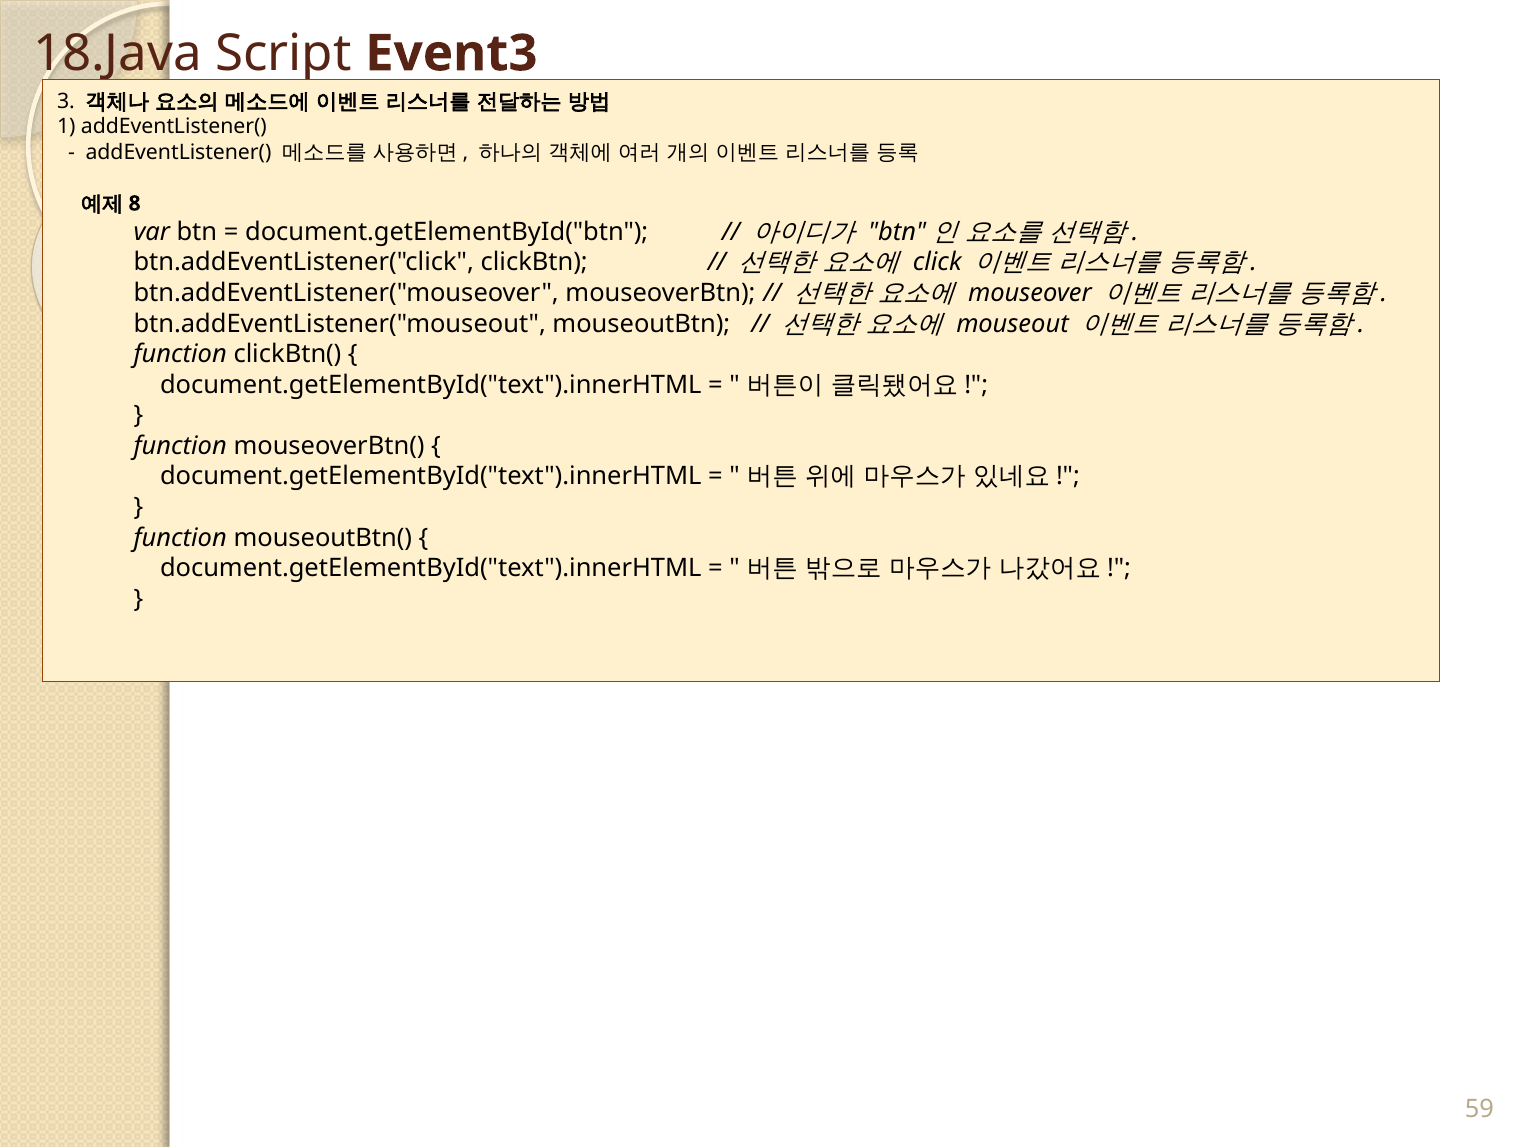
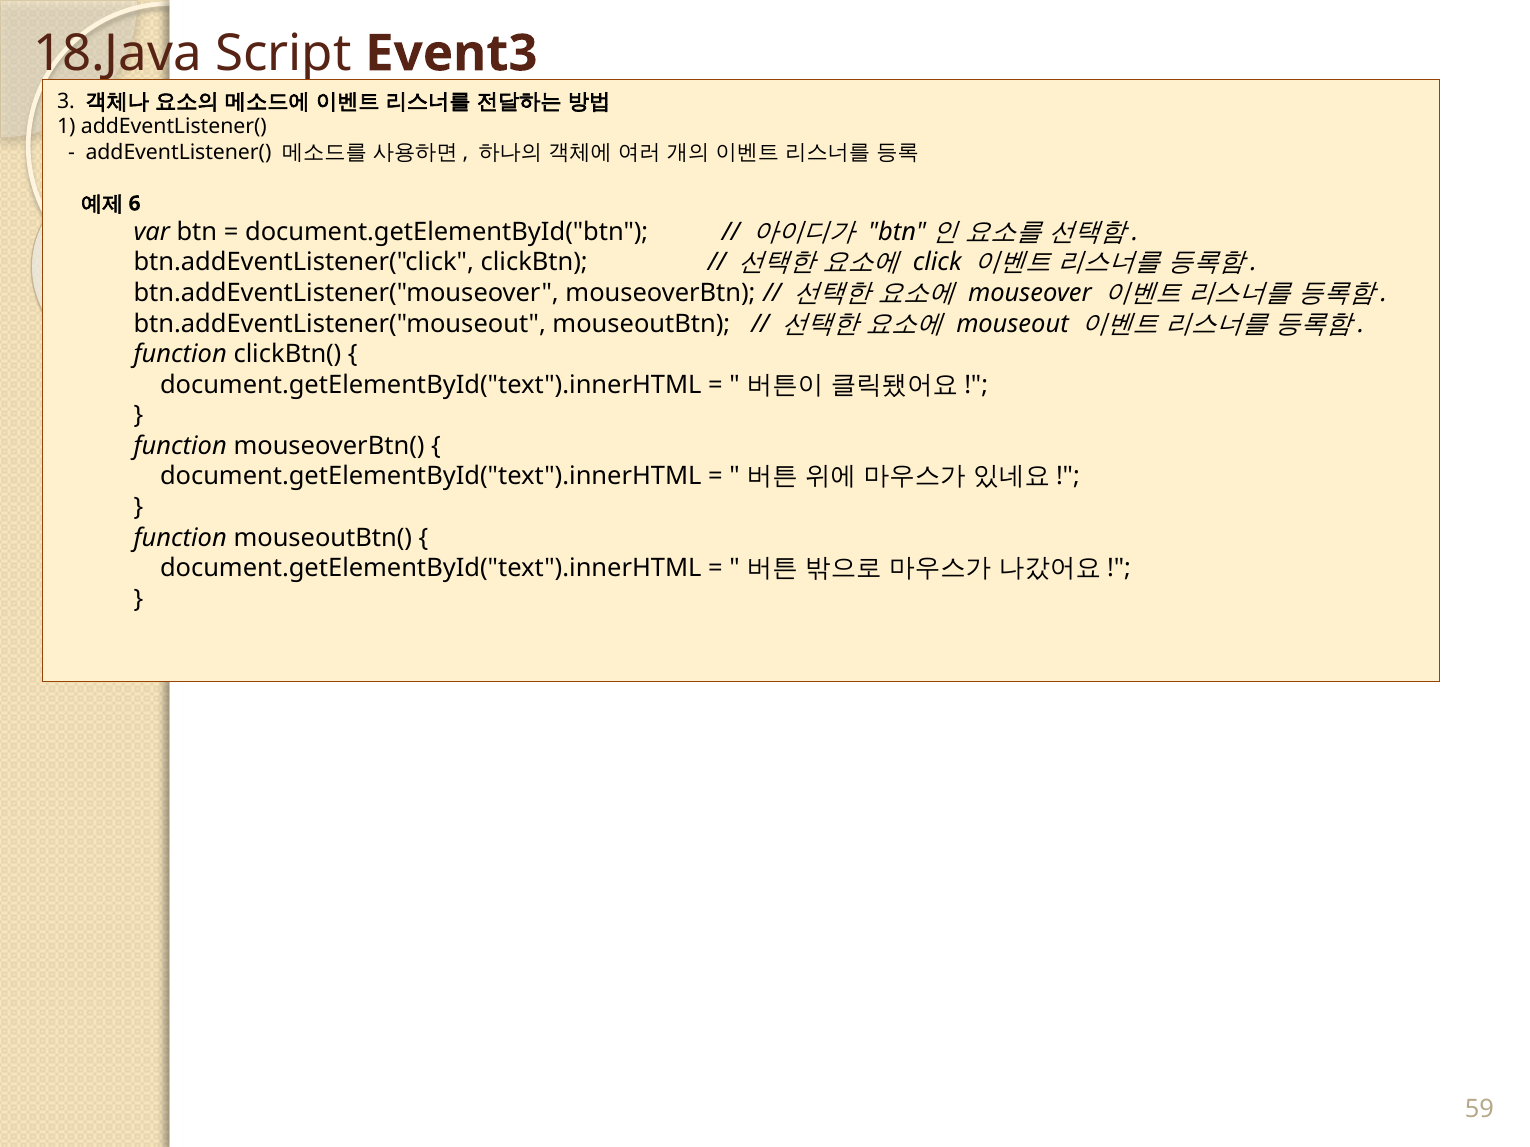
8: 8 -> 6
